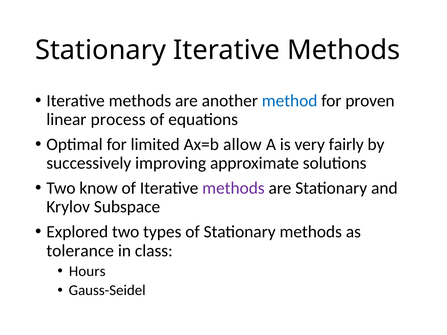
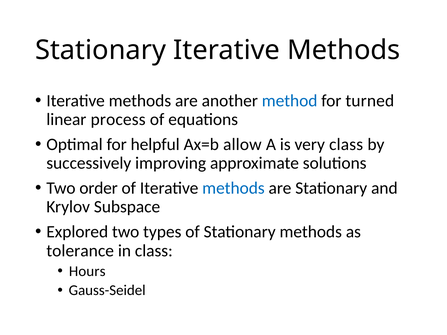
proven: proven -> turned
limited: limited -> helpful
very fairly: fairly -> class
know: know -> order
methods at (233, 188) colour: purple -> blue
